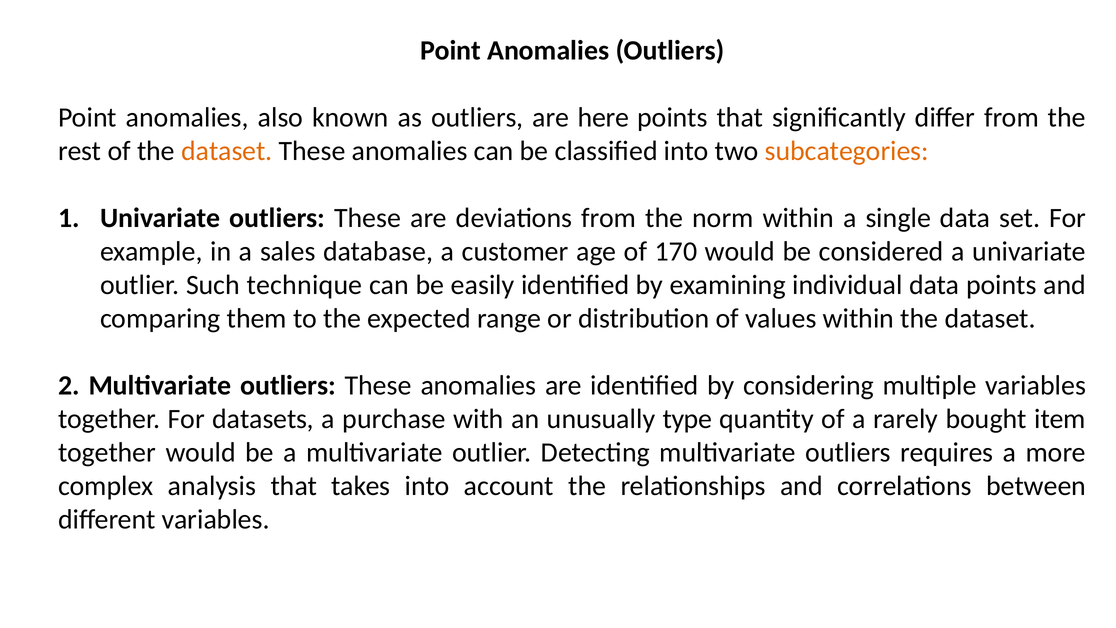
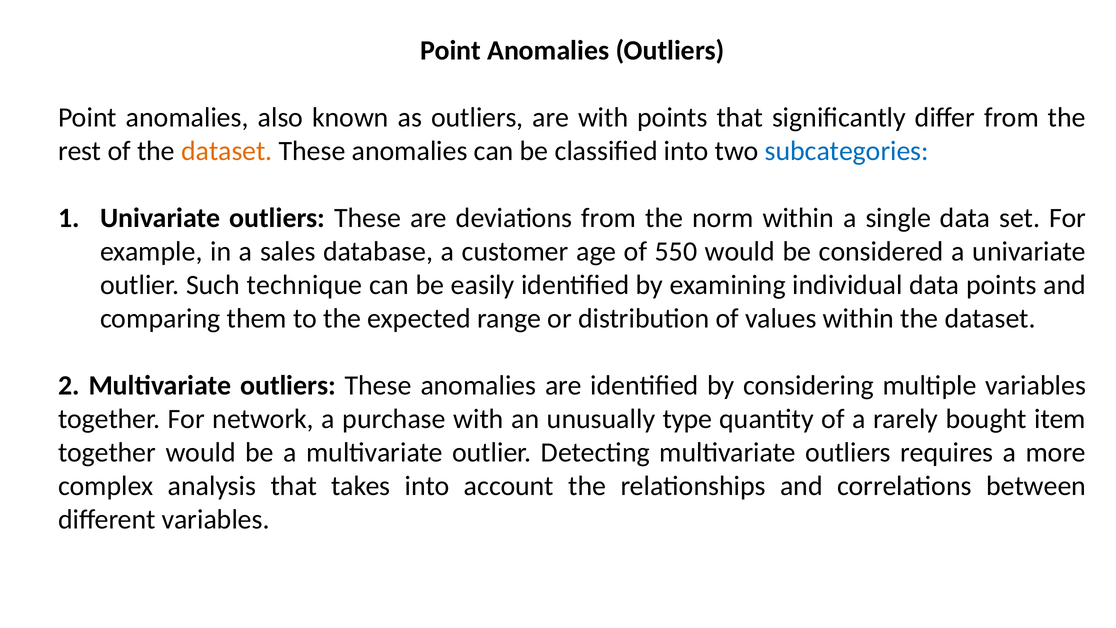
are here: here -> with
subcategories colour: orange -> blue
170: 170 -> 550
datasets: datasets -> network
